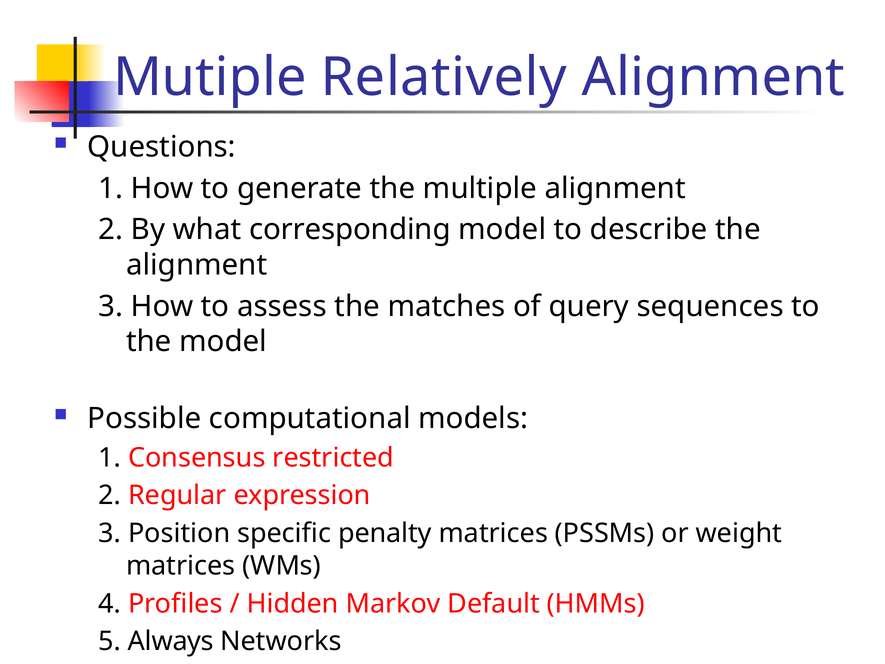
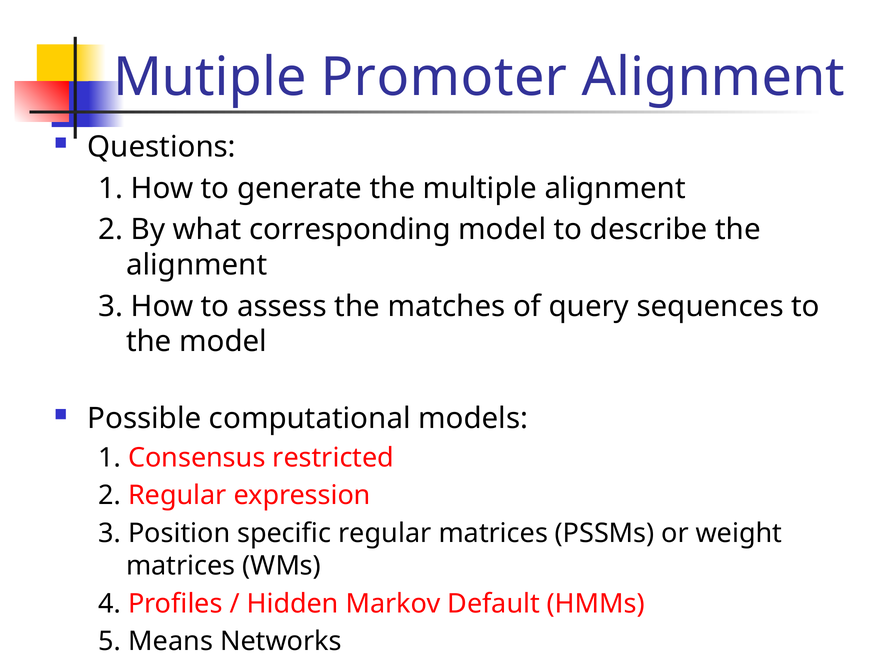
Relatively: Relatively -> Promoter
specific penalty: penalty -> regular
Always: Always -> Means
